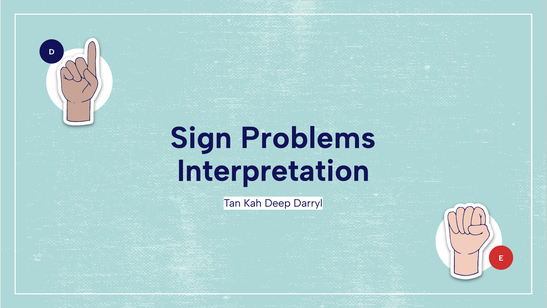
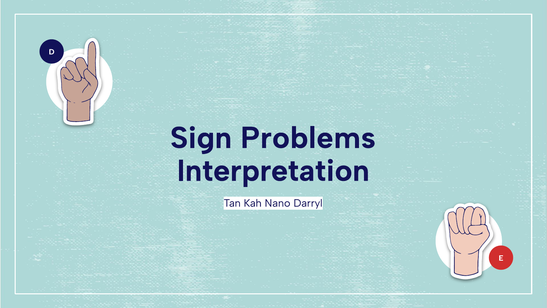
Deep: Deep -> Nano
